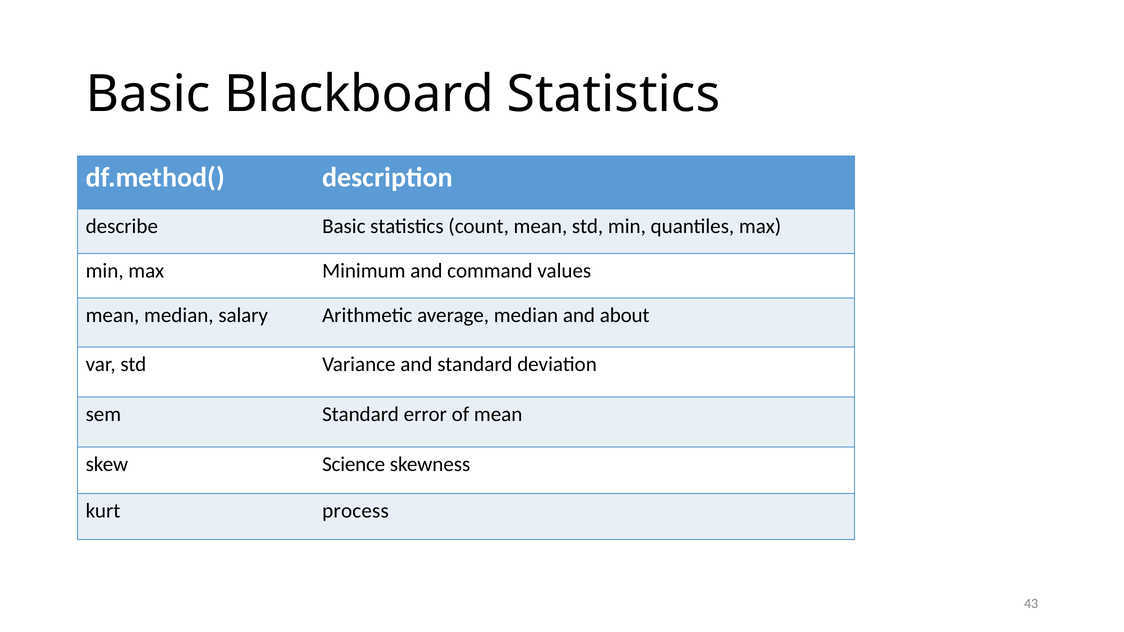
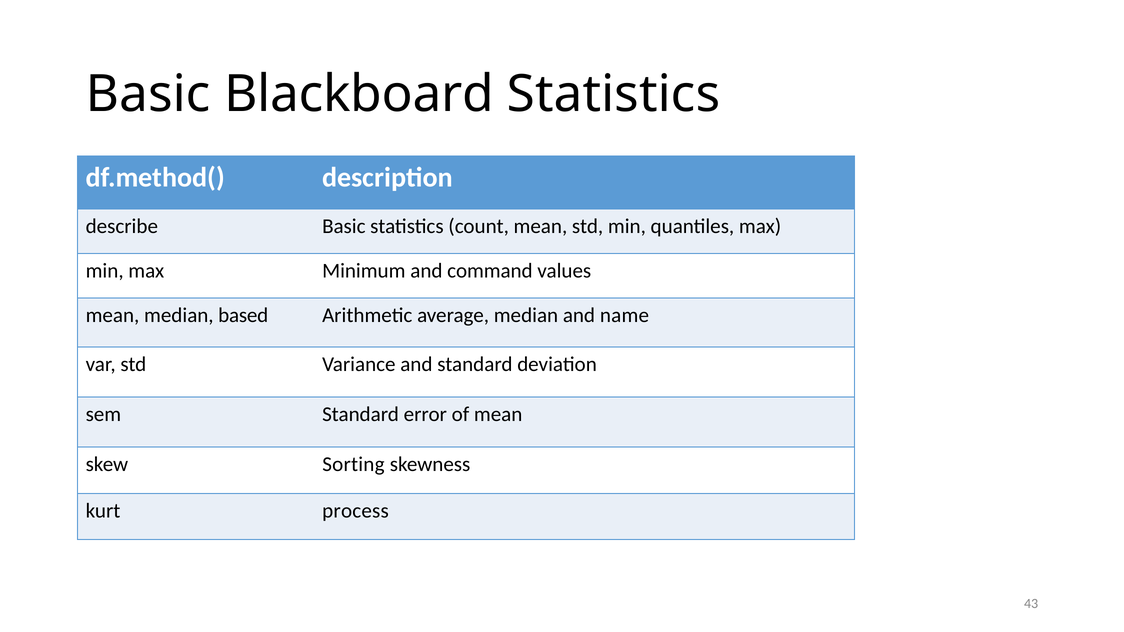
salary: salary -> based
about: about -> name
Science: Science -> Sorting
